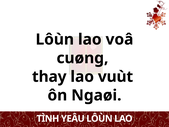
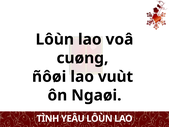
thay: thay -> ñôøi
